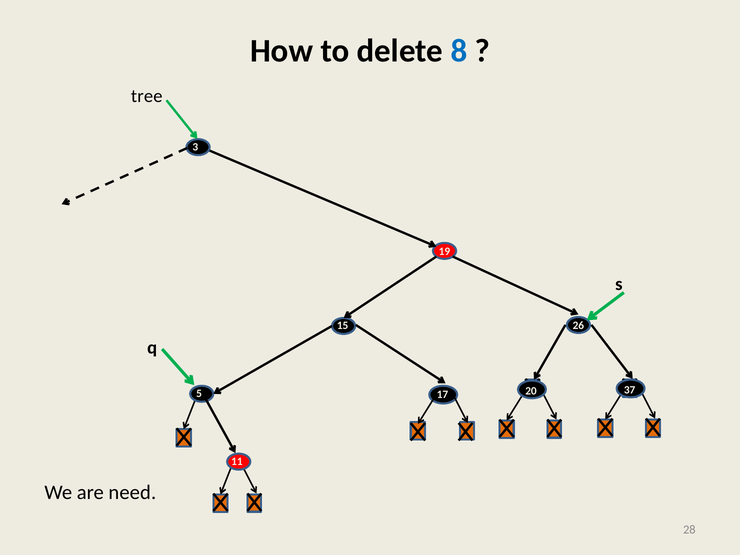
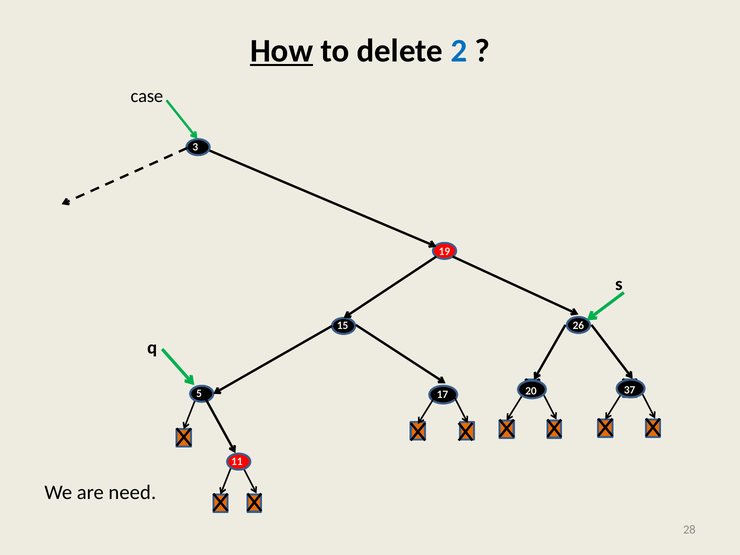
How underline: none -> present
8: 8 -> 2
tree: tree -> case
